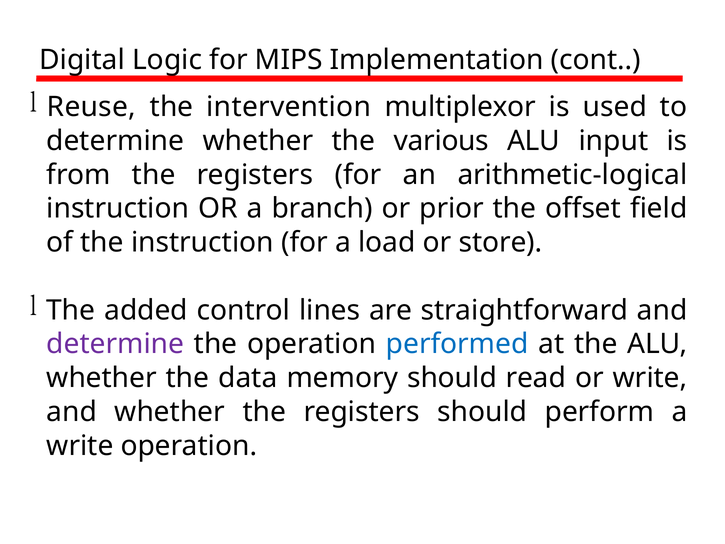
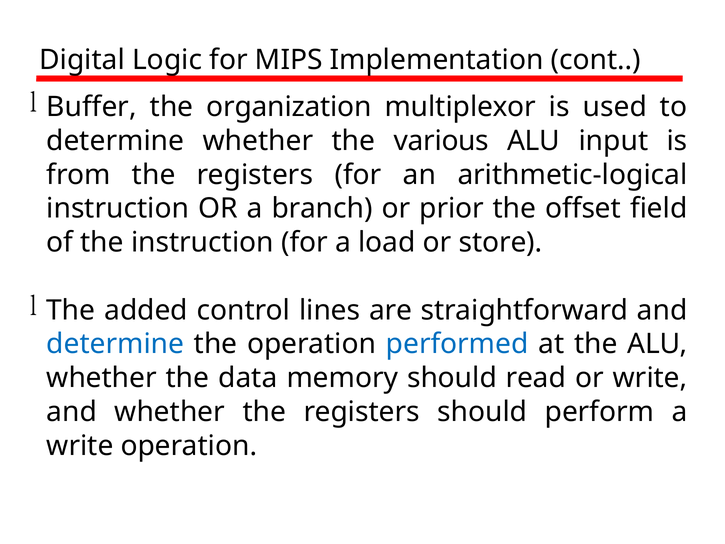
Reuse: Reuse -> Buffer
intervention: intervention -> organization
determine at (115, 344) colour: purple -> blue
